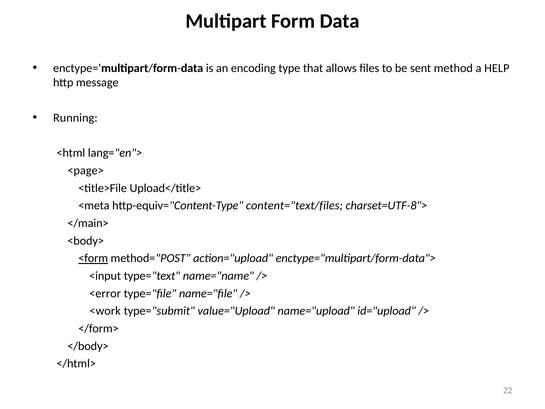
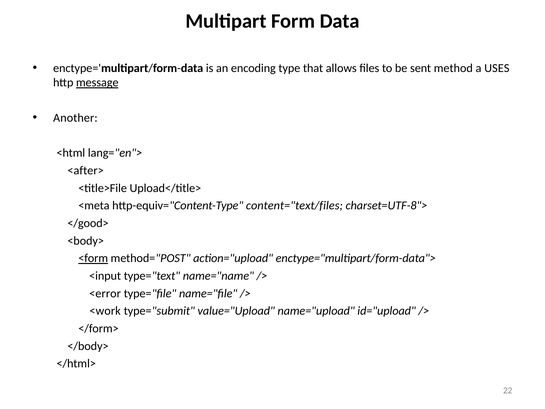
HELP: HELP -> USES
message underline: none -> present
Running: Running -> Another
<page>: <page> -> <after>
</main>: </main> -> </good>
